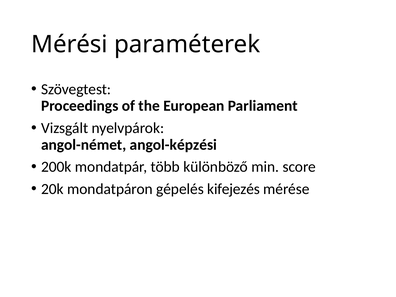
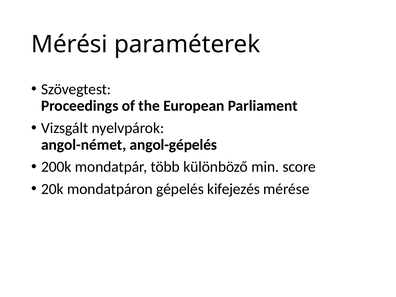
angol-képzési: angol-képzési -> angol-gépelés
